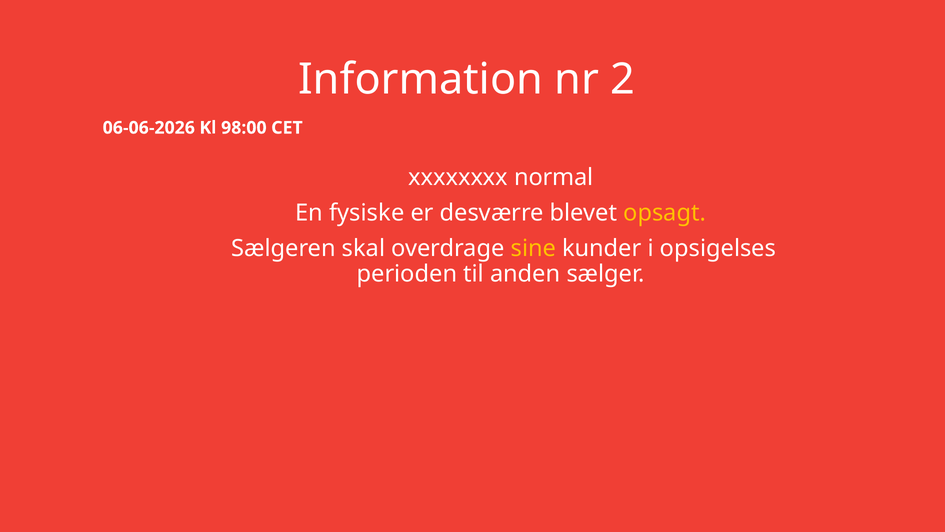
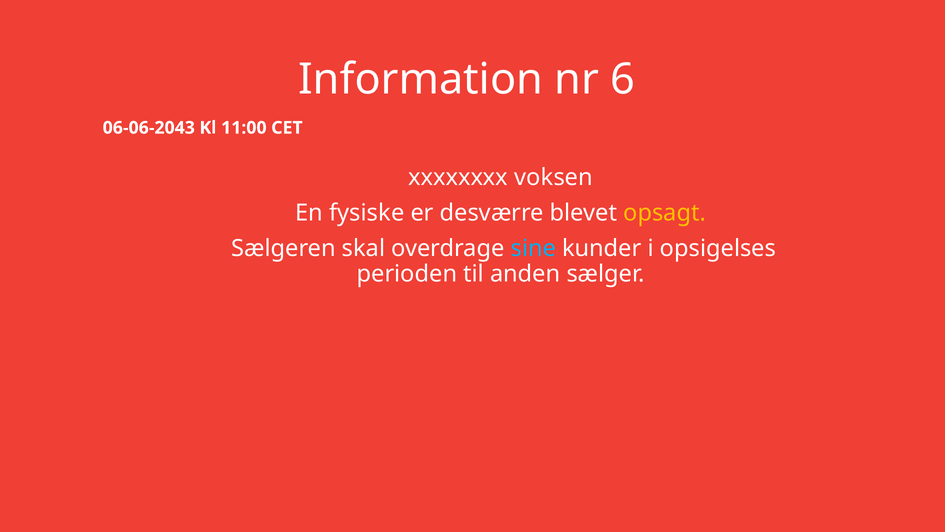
2: 2 -> 6
06-06-2026: 06-06-2026 -> 06-06-2043
98:00: 98:00 -> 11:00
normal: normal -> voksen
sine colour: yellow -> light blue
